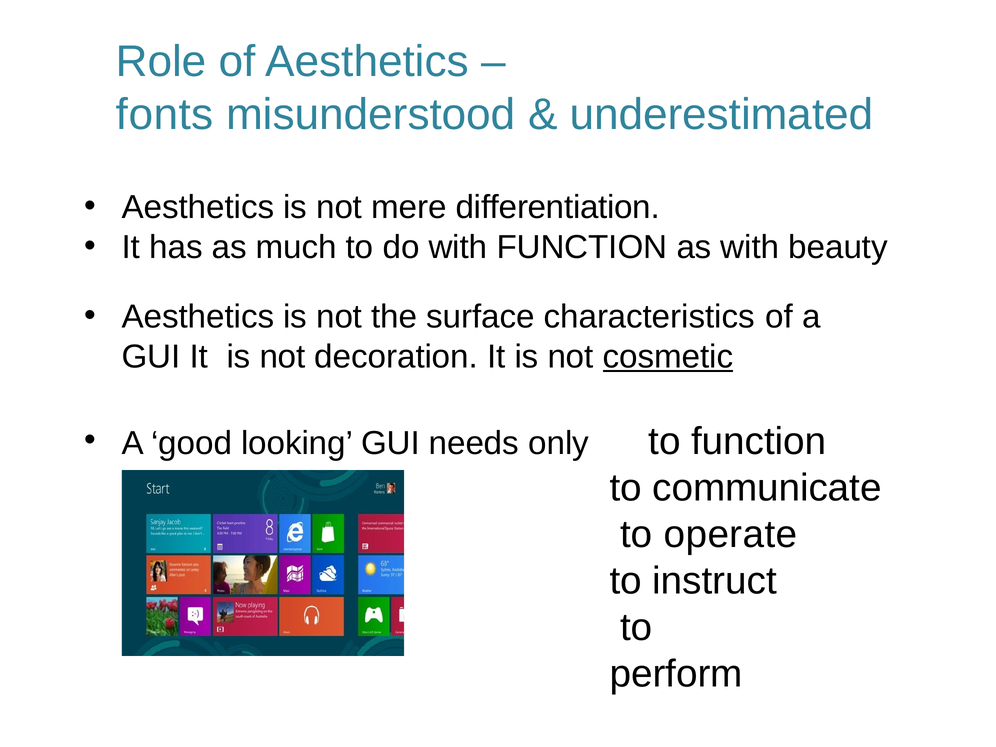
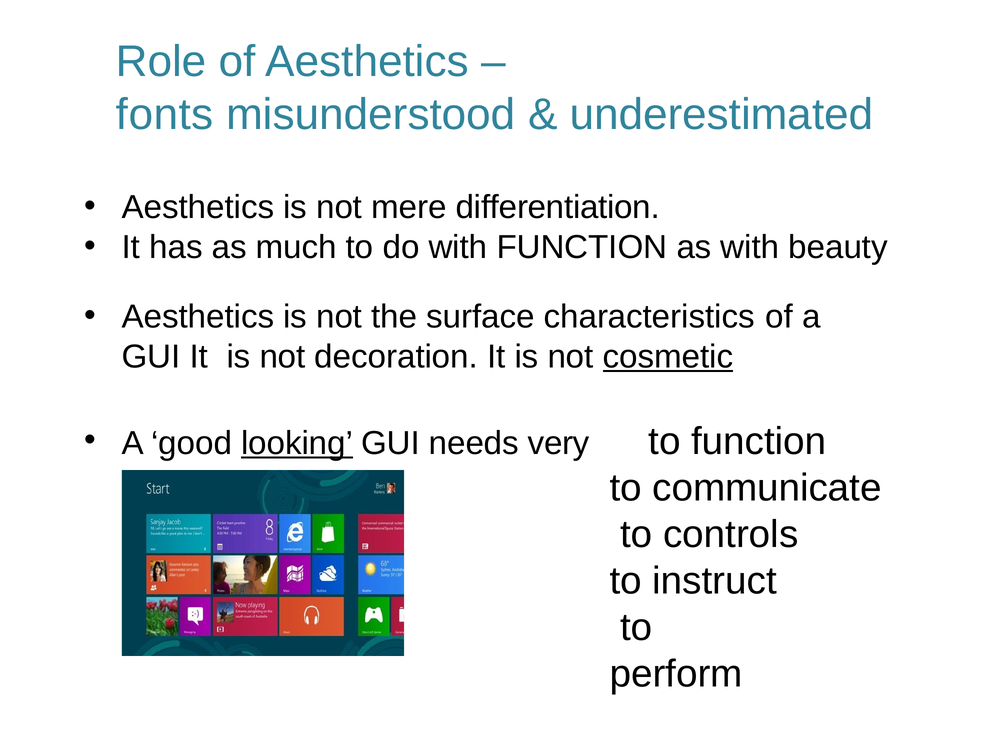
looking underline: none -> present
only: only -> very
operate: operate -> controls
